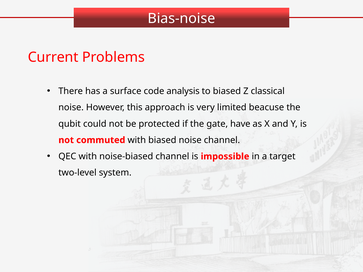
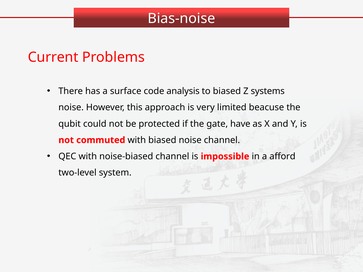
classical: classical -> systems
target: target -> afford
